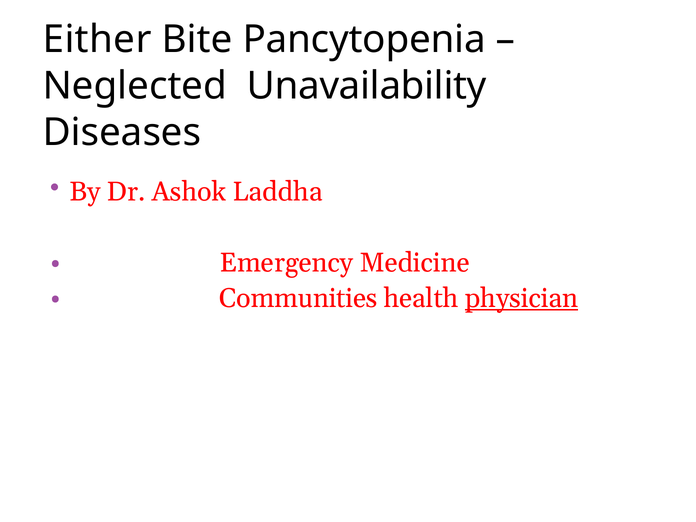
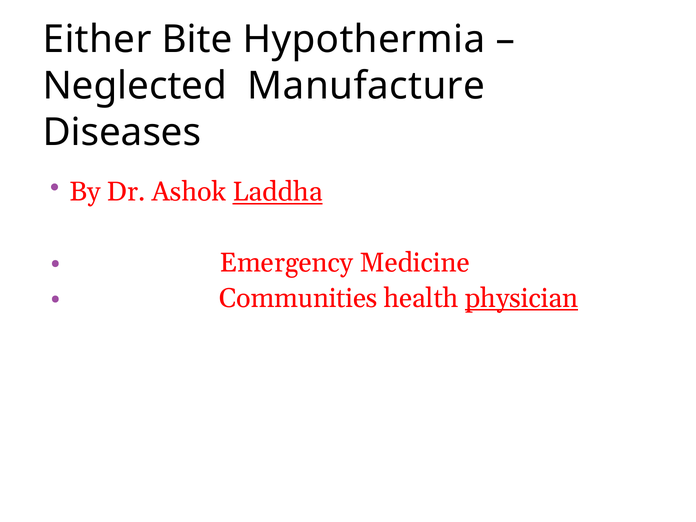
Pancytopenia: Pancytopenia -> Hypothermia
Unavailability: Unavailability -> Manufacture
Laddha underline: none -> present
